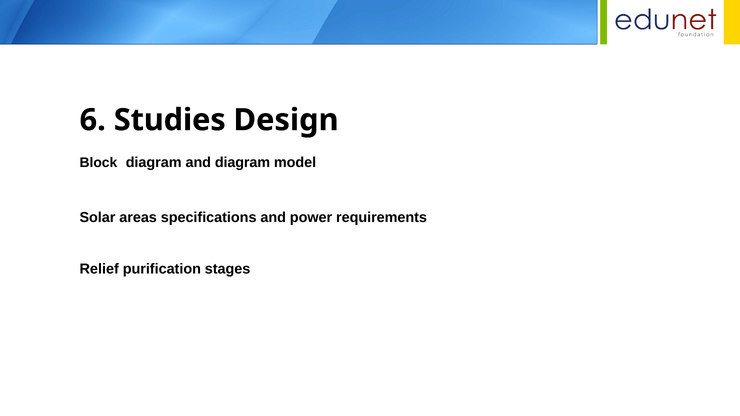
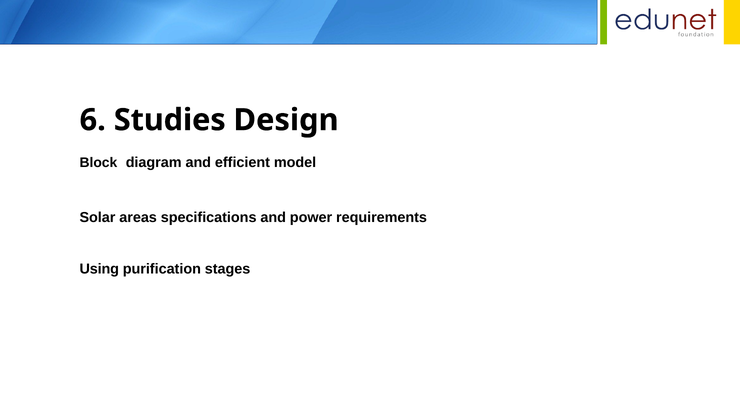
and diagram: diagram -> efficient
Relief: Relief -> Using
